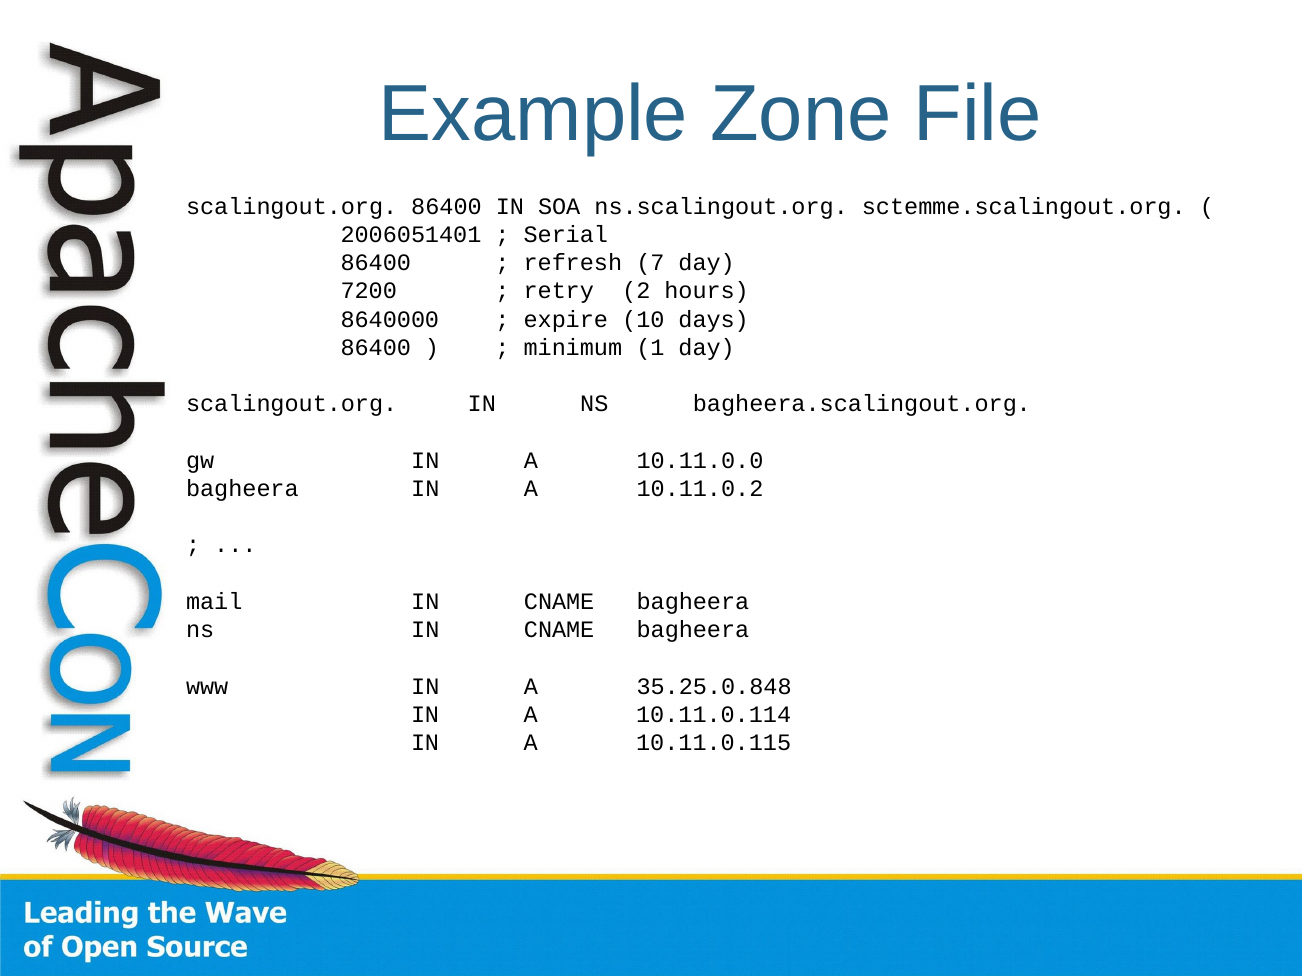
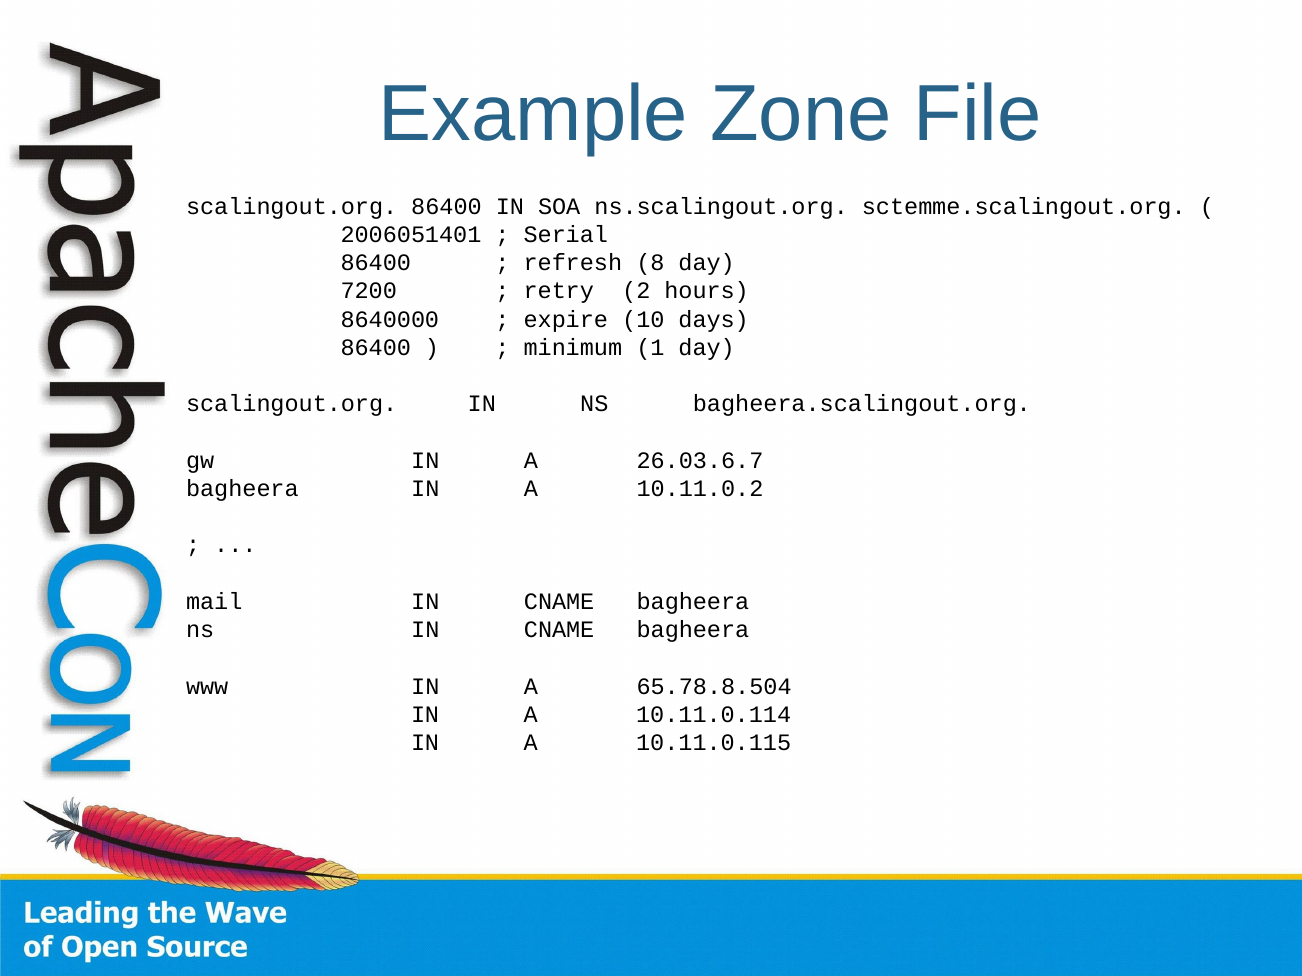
7: 7 -> 8
10.11.0.0: 10.11.0.0 -> 26.03.6.7
35.25.0.848: 35.25.0.848 -> 65.78.8.504
